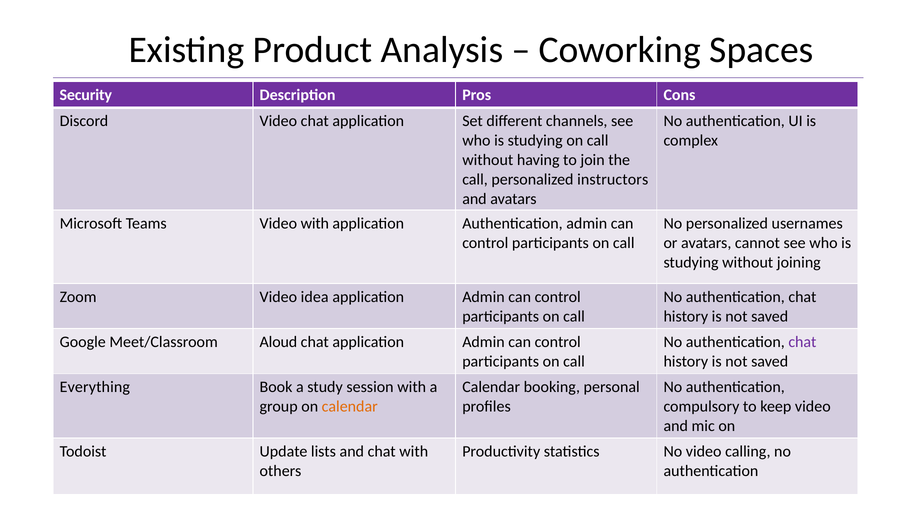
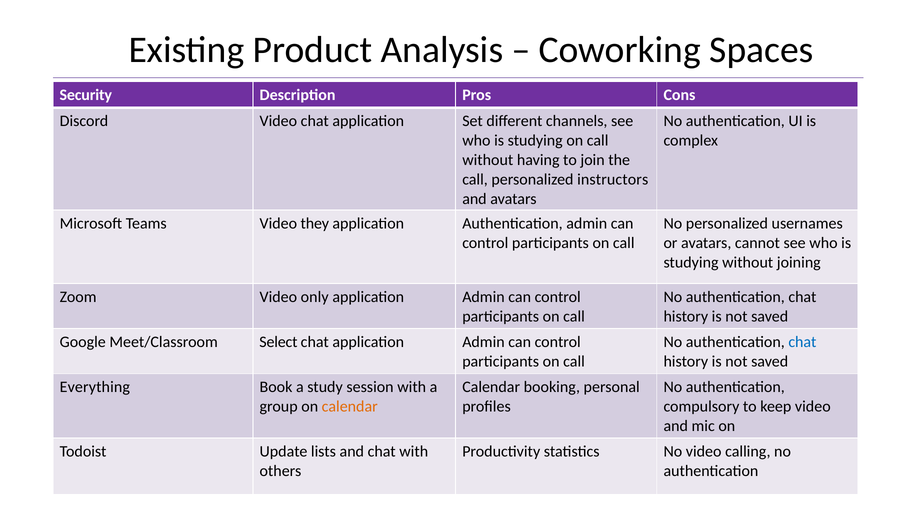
Video with: with -> they
idea: idea -> only
Aloud: Aloud -> Select
chat at (802, 342) colour: purple -> blue
